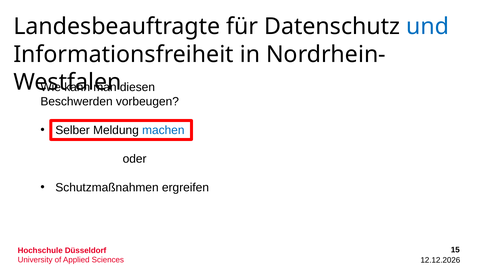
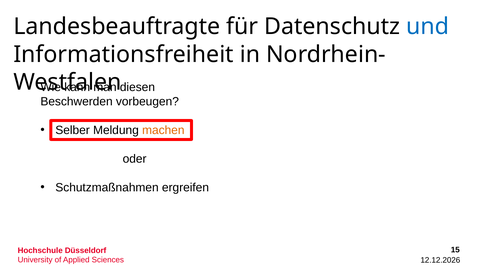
machen colour: blue -> orange
